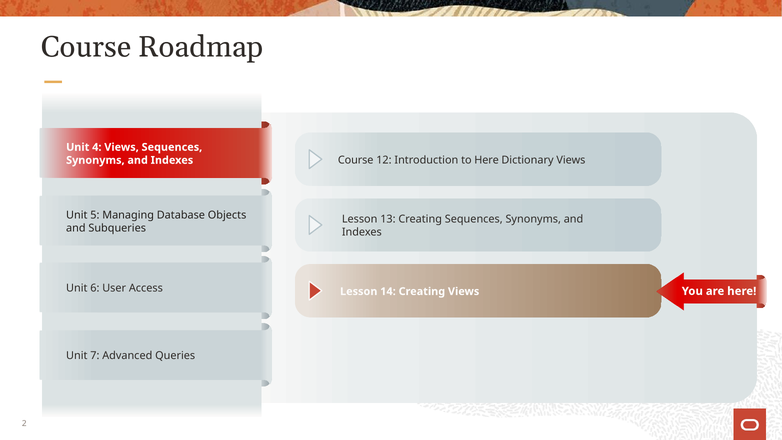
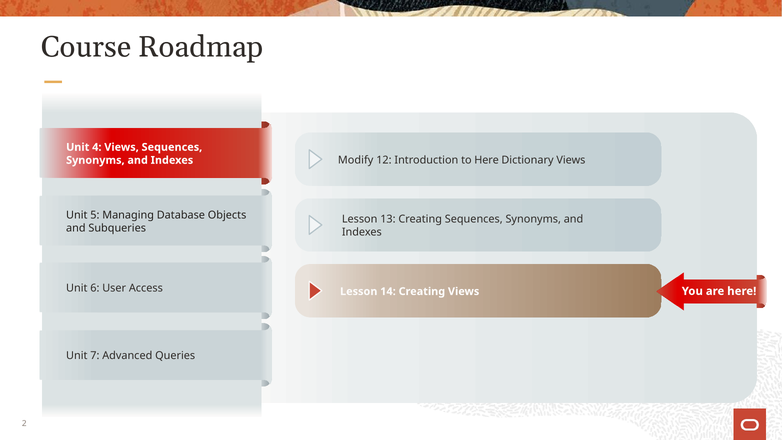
Course at (356, 160): Course -> Modify
